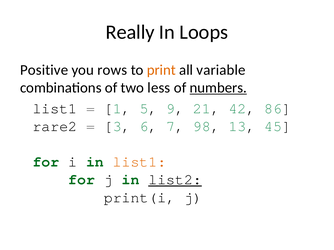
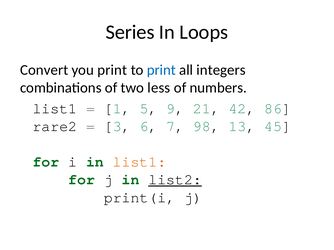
Really: Really -> Series
Positive: Positive -> Convert
you rows: rows -> print
print at (161, 70) colour: orange -> blue
variable: variable -> integers
numbers underline: present -> none
